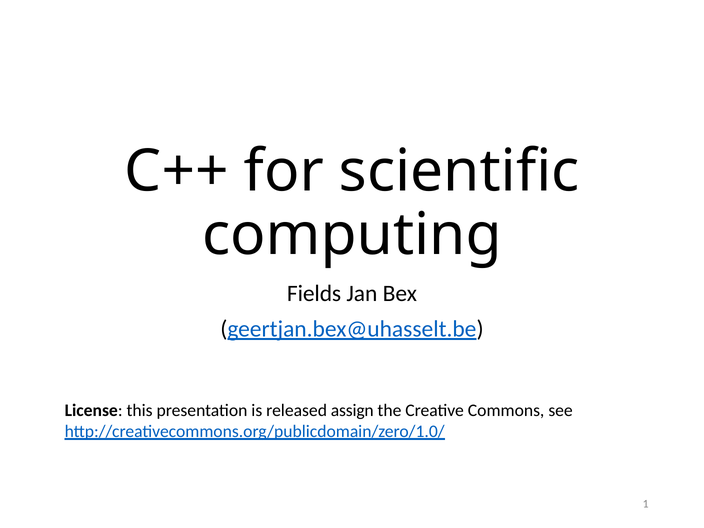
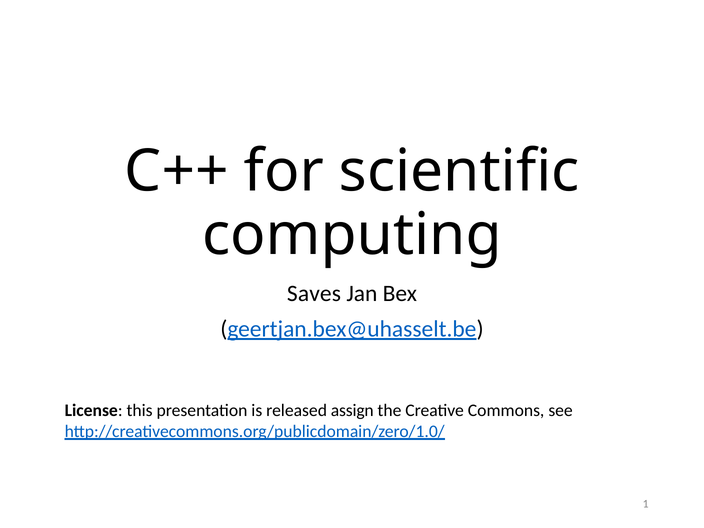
Fields: Fields -> Saves
